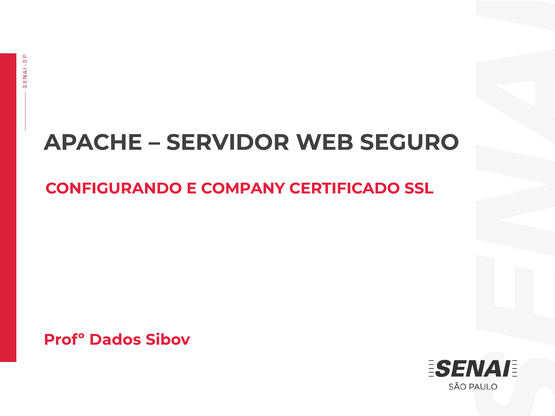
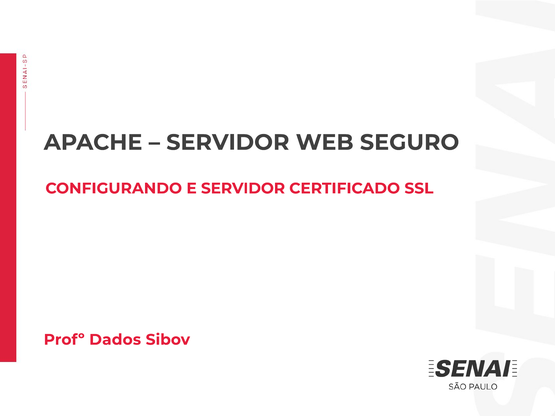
E COMPANY: COMPANY -> SERVIDOR
